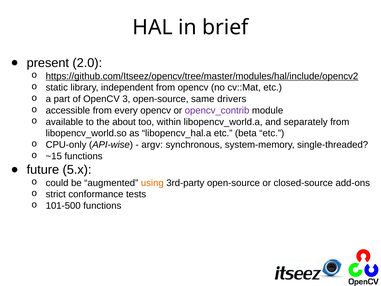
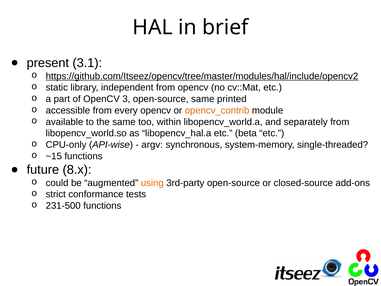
2.0: 2.0 -> 3.1
drivers: drivers -> printed
opencv_contrib colour: purple -> orange
the about: about -> same
5.x: 5.x -> 8.x
101-500: 101-500 -> 231-500
